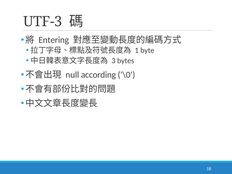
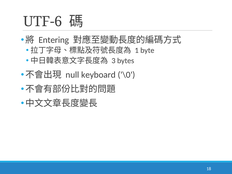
UTF-3: UTF-3 -> UTF-6
according: according -> keyboard
